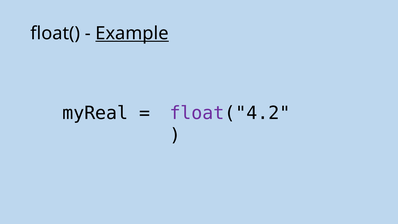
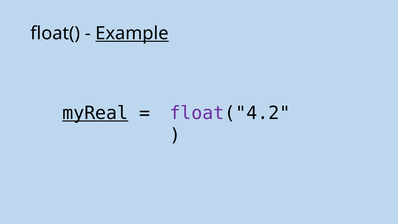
myReal underline: none -> present
